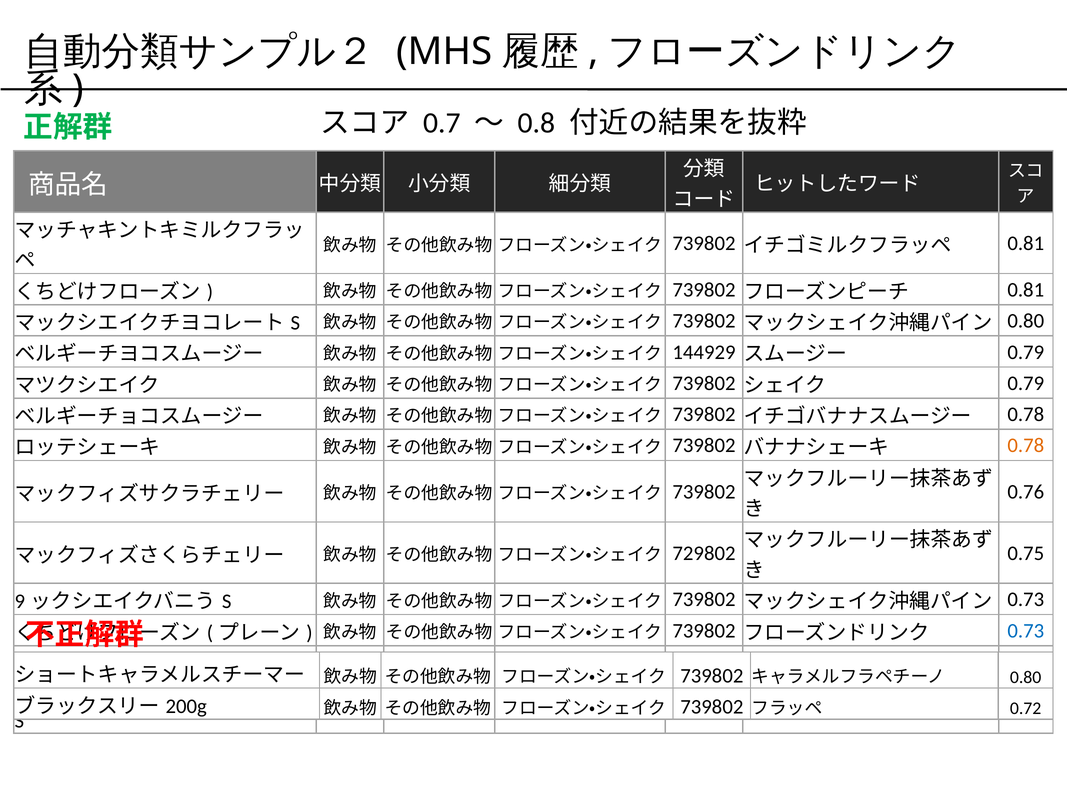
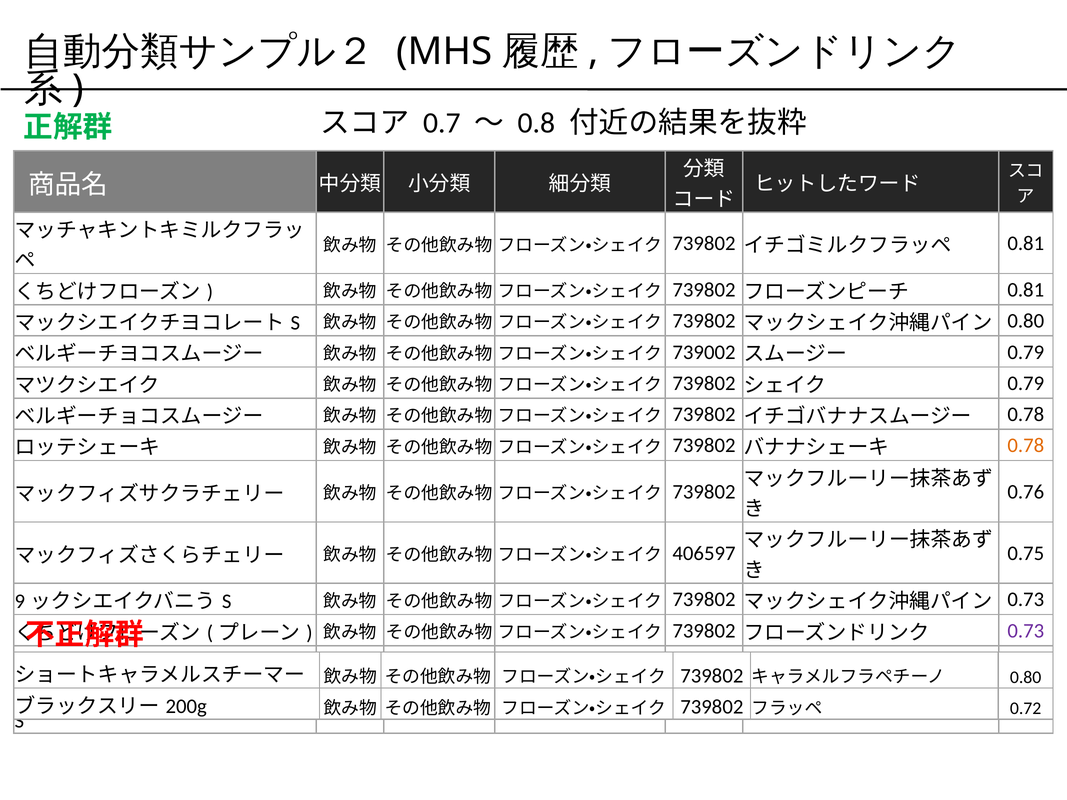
144929: 144929 -> 739002
729802: 729802 -> 406597
0.73 at (1026, 631) colour: blue -> purple
